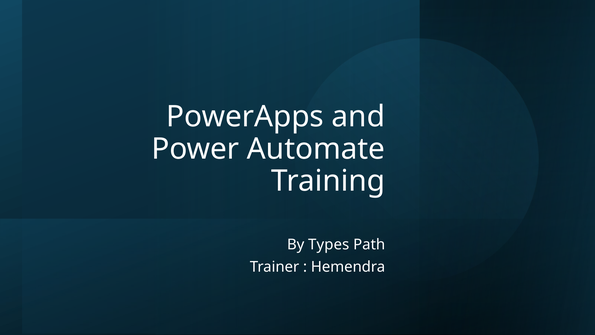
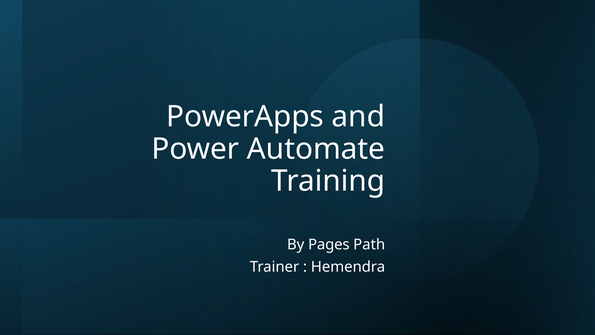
Types: Types -> Pages
